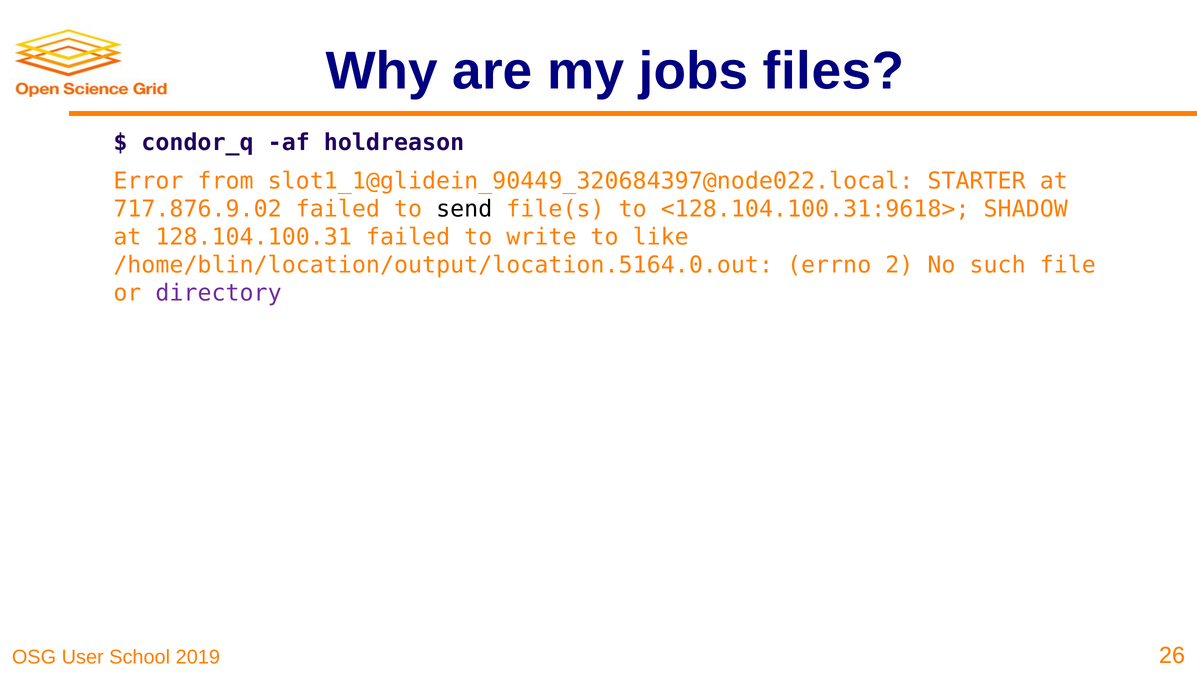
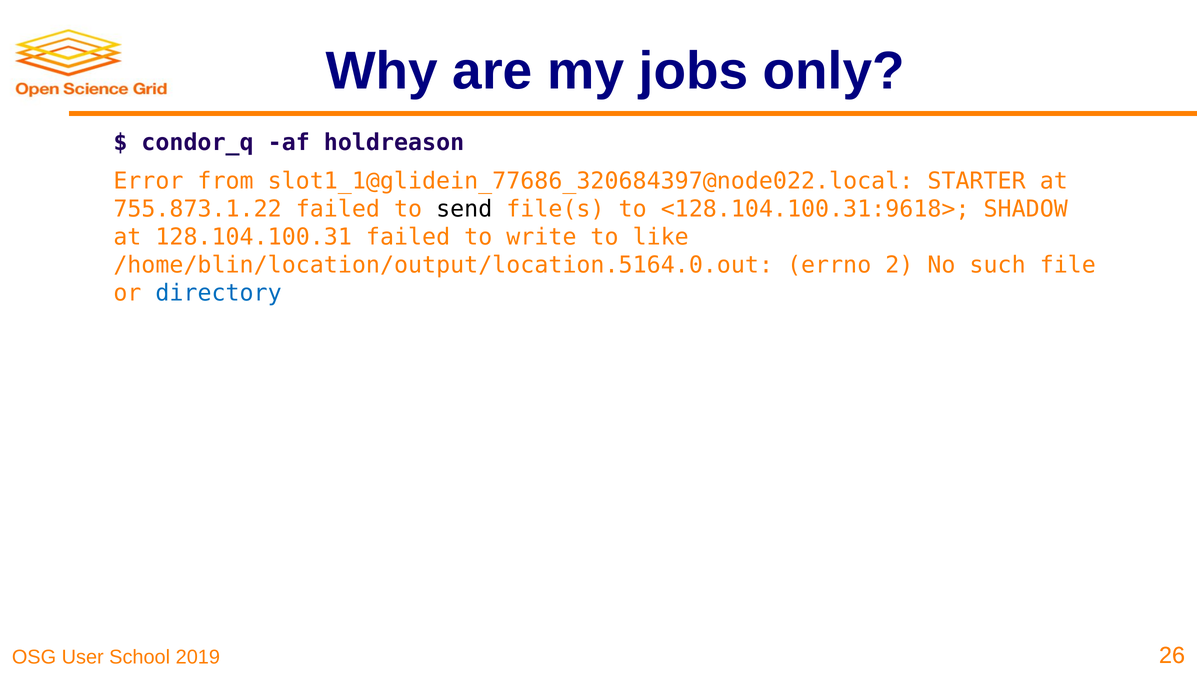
files: files -> only
slot1_1@glidein_90449_320684397@node022.local: slot1_1@glidein_90449_320684397@node022.local -> slot1_1@glidein_77686_320684397@node022.local
717.876.9.02: 717.876.9.02 -> 755.873.1.22
directory colour: purple -> blue
